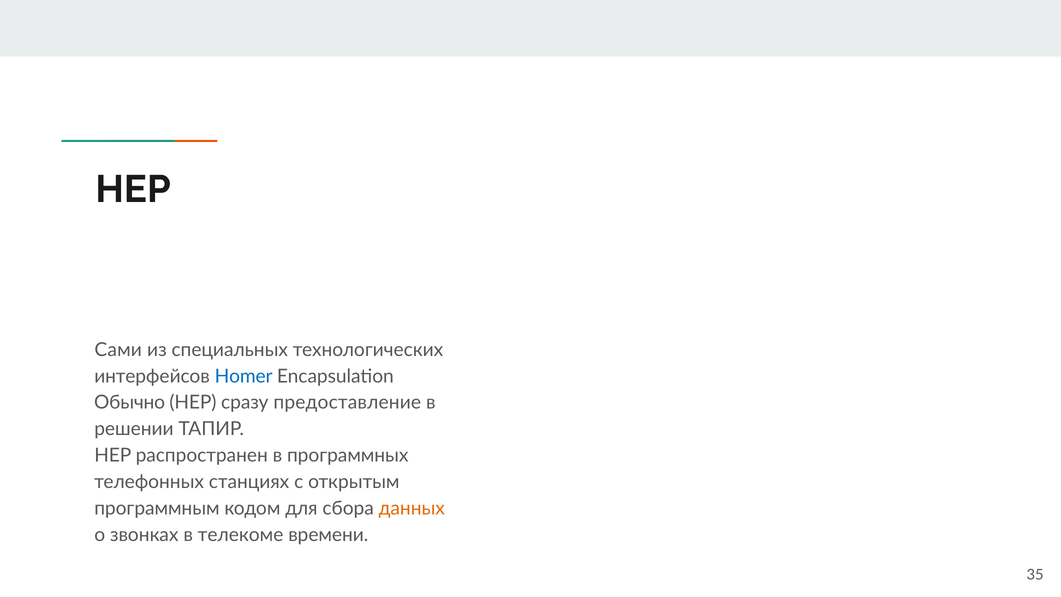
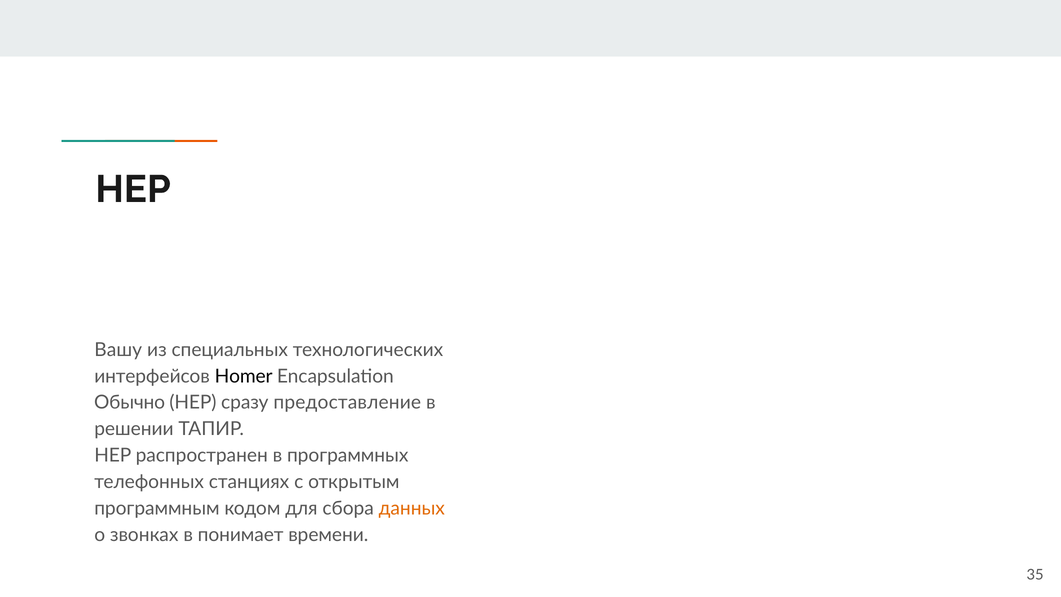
Сами: Сами -> Вашу
Homer colour: blue -> black
телекоме: телекоме -> понимает
